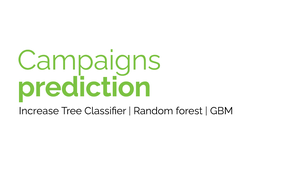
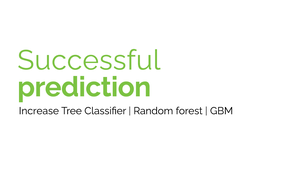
Campaigns: Campaigns -> Successful
